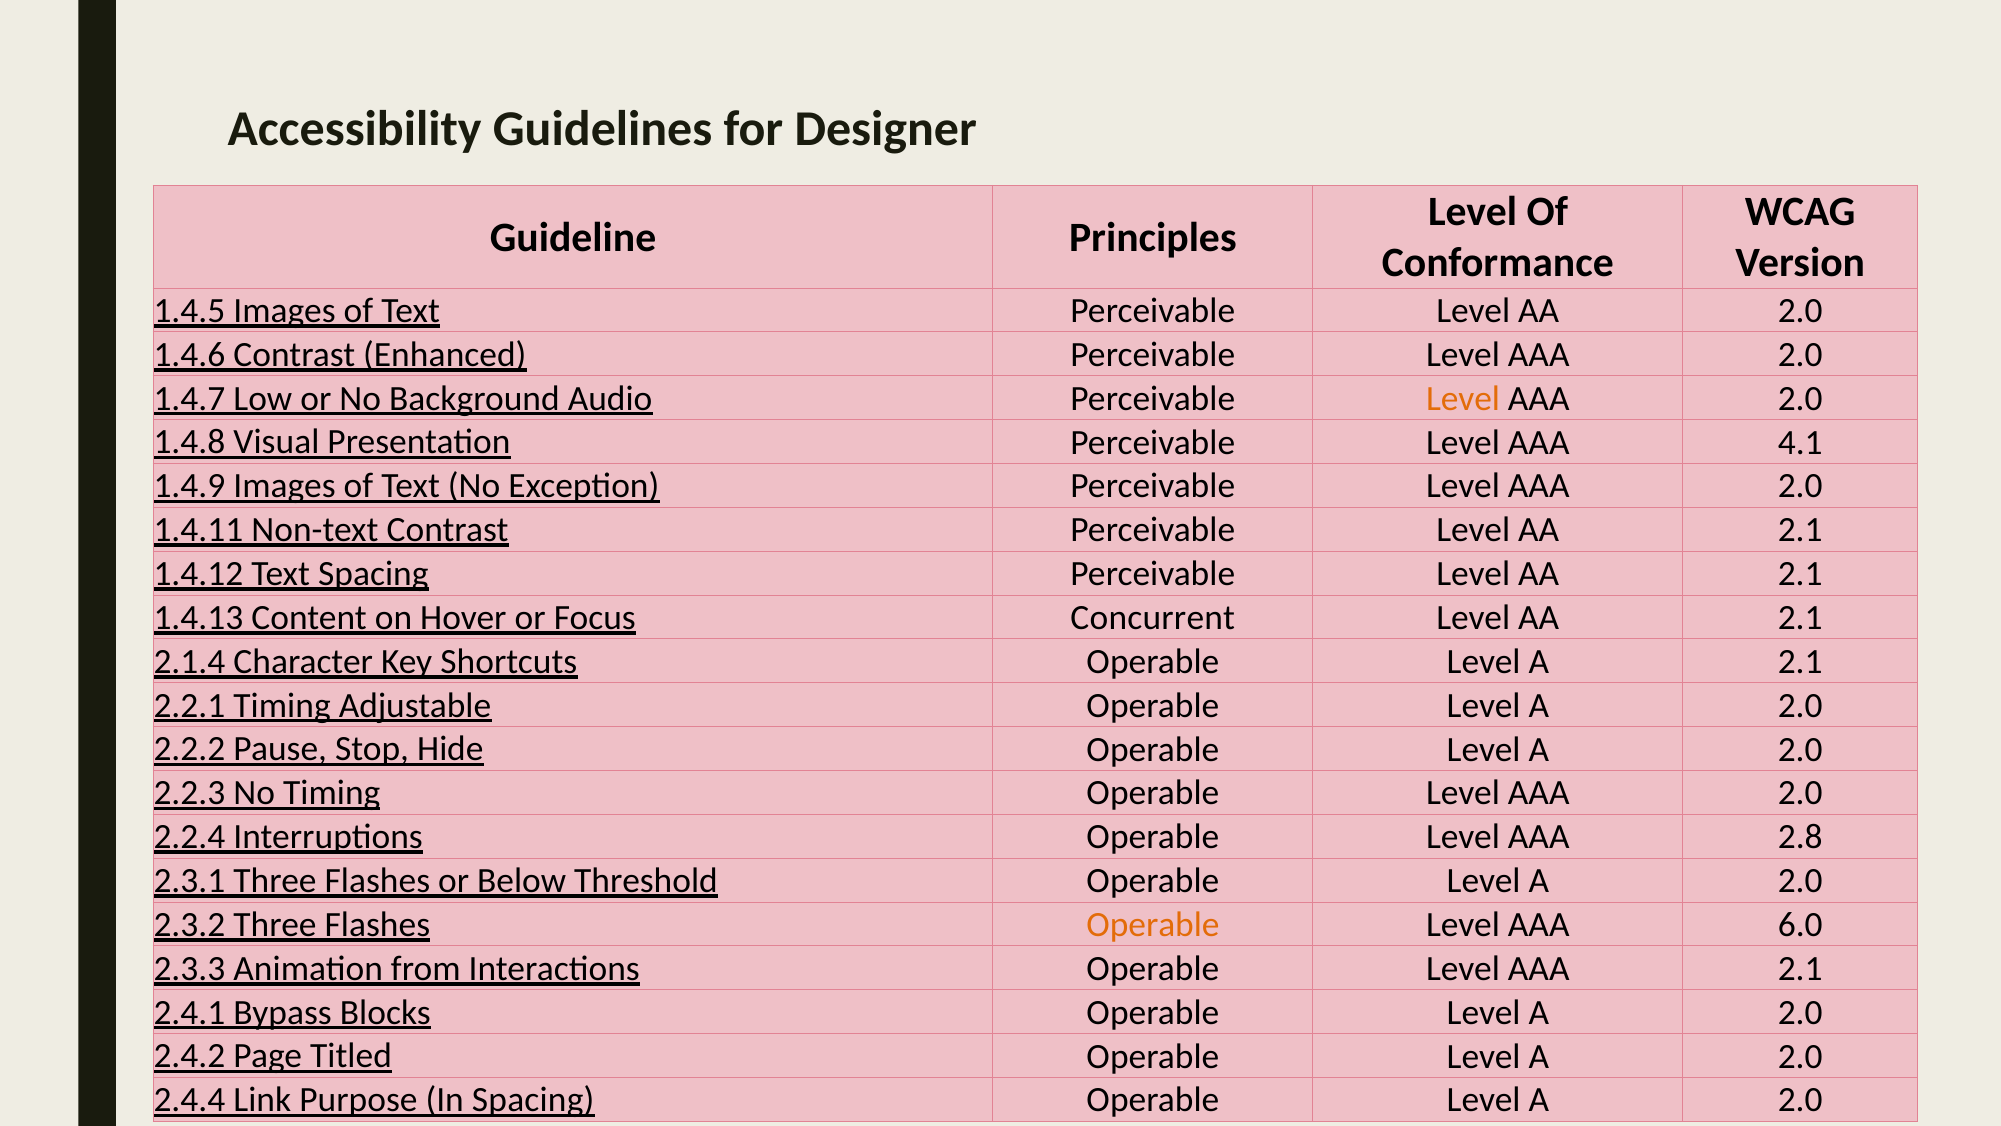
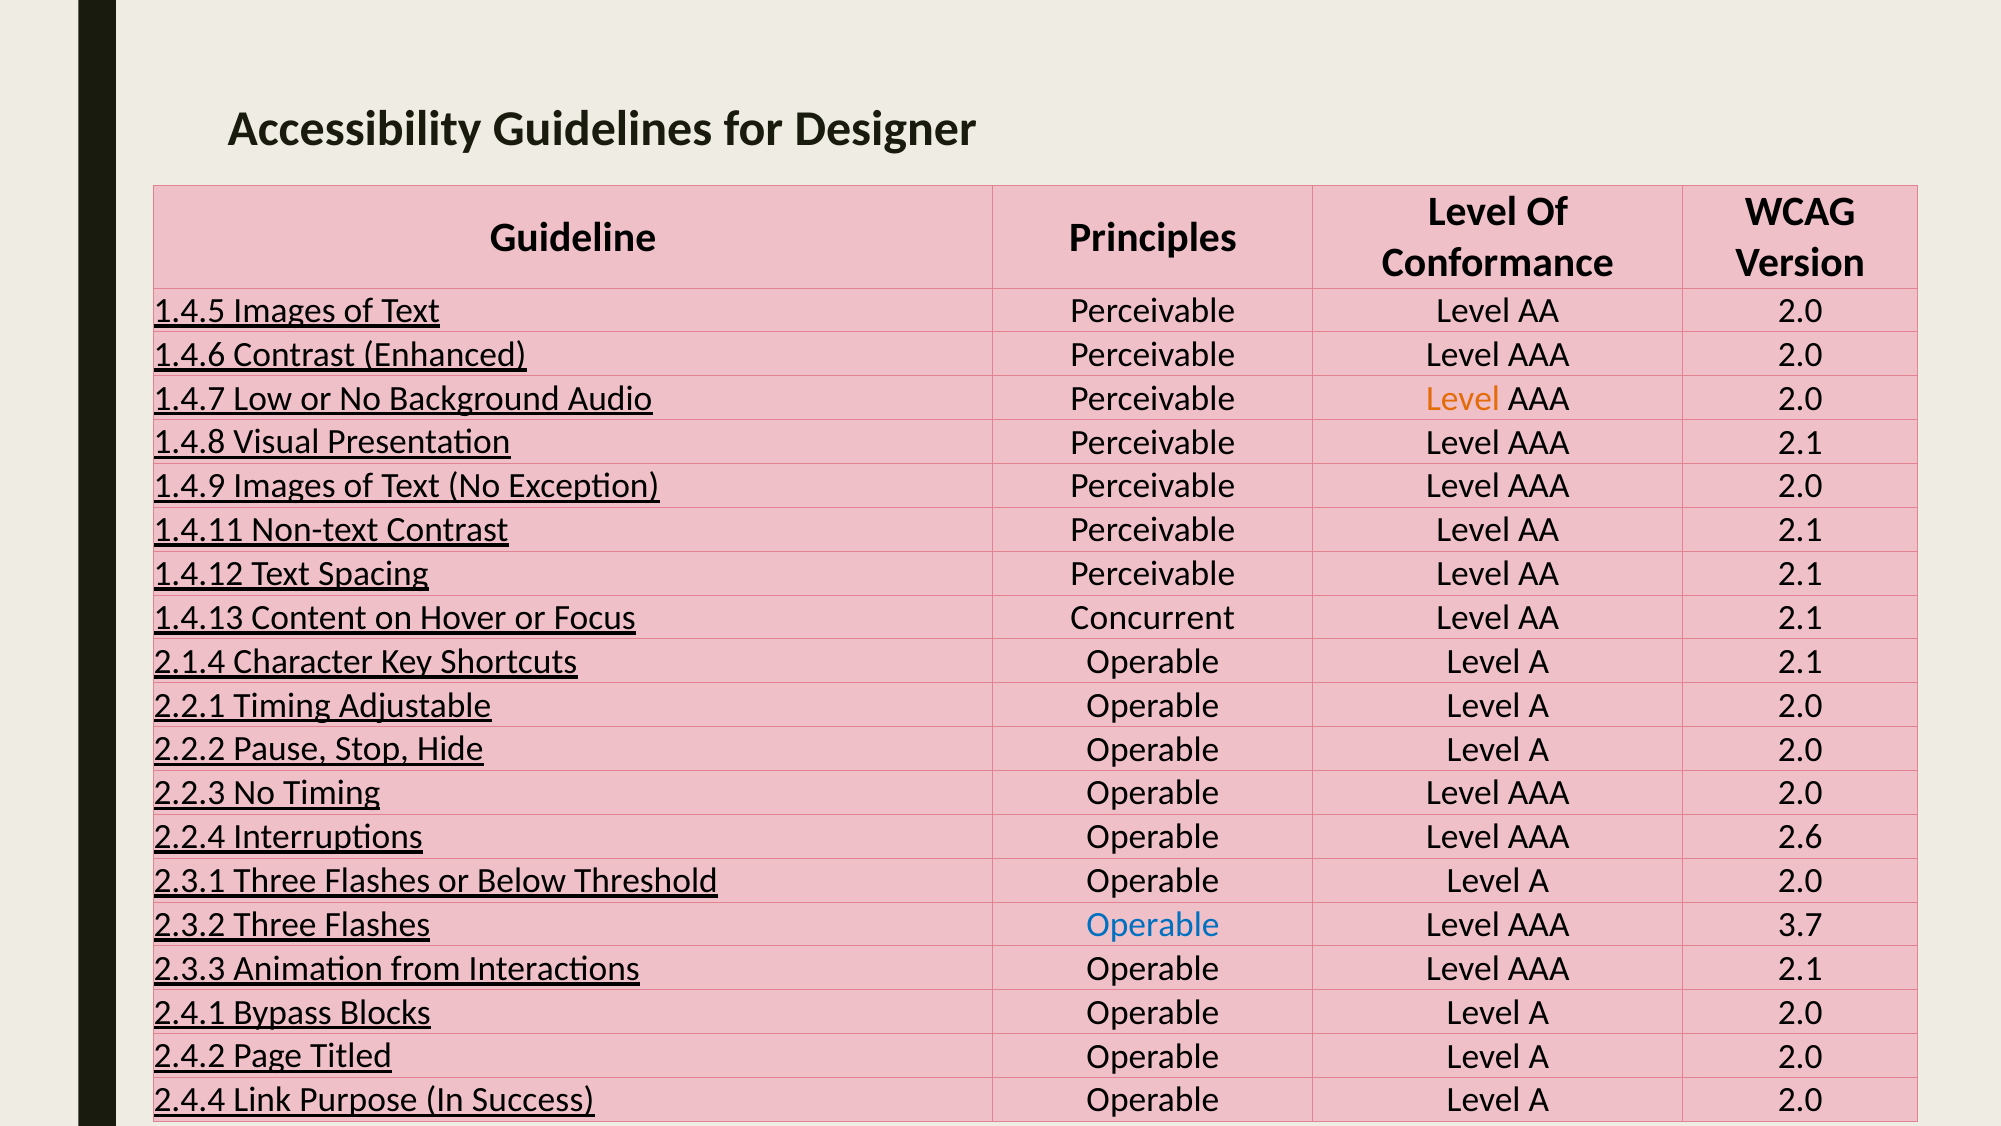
Perceivable Level AAA 4.1: 4.1 -> 2.1
2.8: 2.8 -> 2.6
Operable at (1153, 924) colour: orange -> blue
6.0: 6.0 -> 3.7
In Spacing: Spacing -> Success
